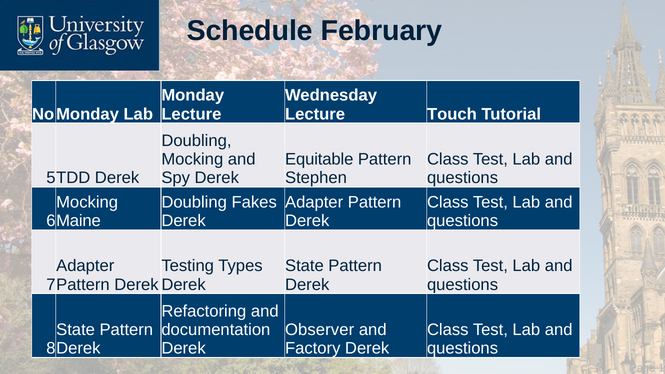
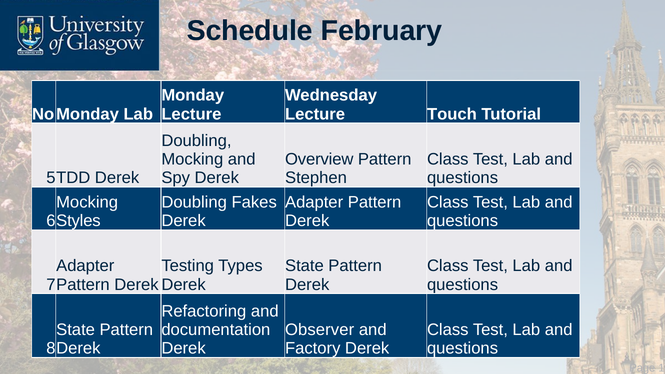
Equitable: Equitable -> Overview
Maine: Maine -> Styles
